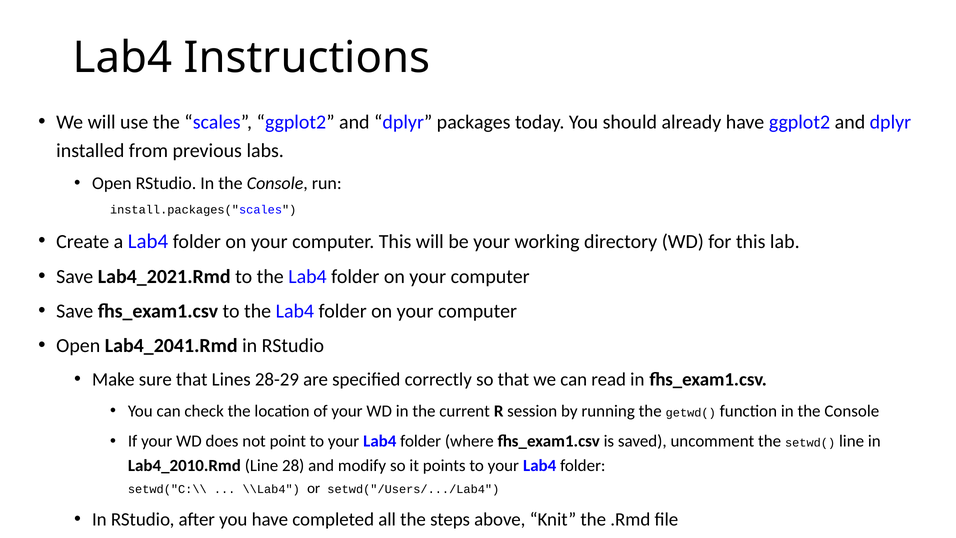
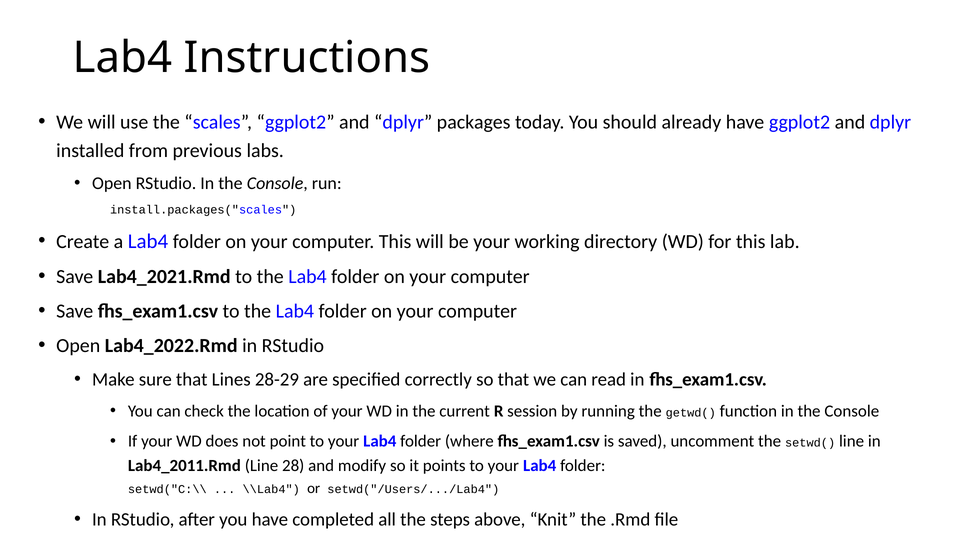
Lab4_2041.Rmd: Lab4_2041.Rmd -> Lab4_2022.Rmd
Lab4_2010.Rmd: Lab4_2010.Rmd -> Lab4_2011.Rmd
